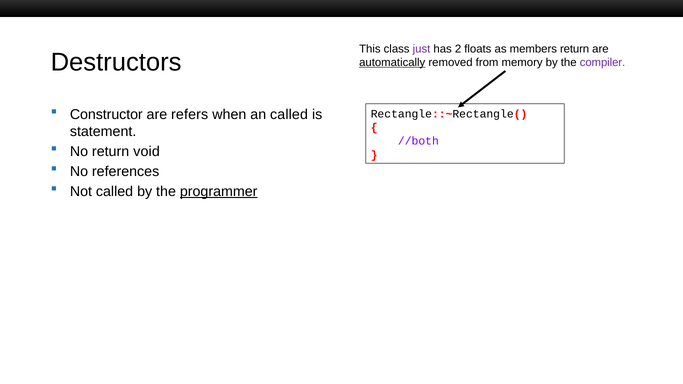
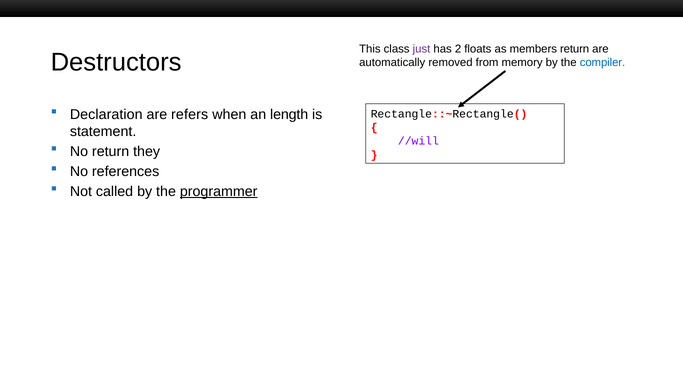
automatically underline: present -> none
compiler colour: purple -> blue
Constructor: Constructor -> Declaration
an called: called -> length
//both: //both -> //will
void: void -> they
